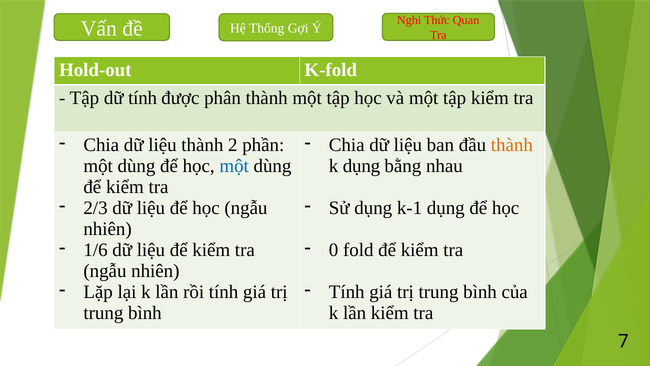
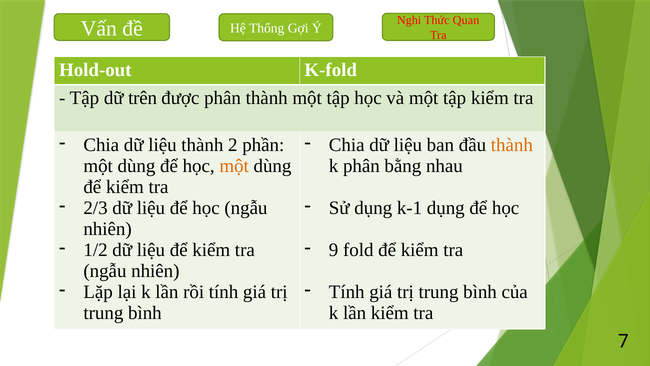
dữ tính: tính -> trên
một at (234, 166) colour: blue -> orange
k dụng: dụng -> phân
1/6: 1/6 -> 1/2
0: 0 -> 9
